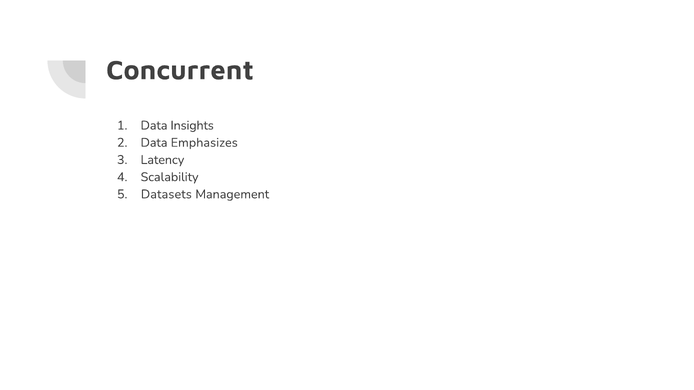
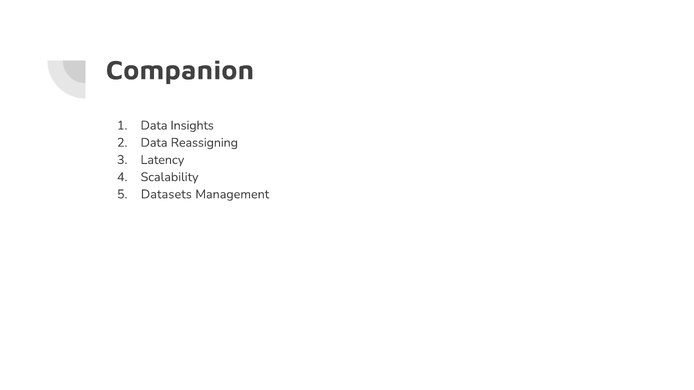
Concurrent: Concurrent -> Companion
Emphasizes: Emphasizes -> Reassigning
